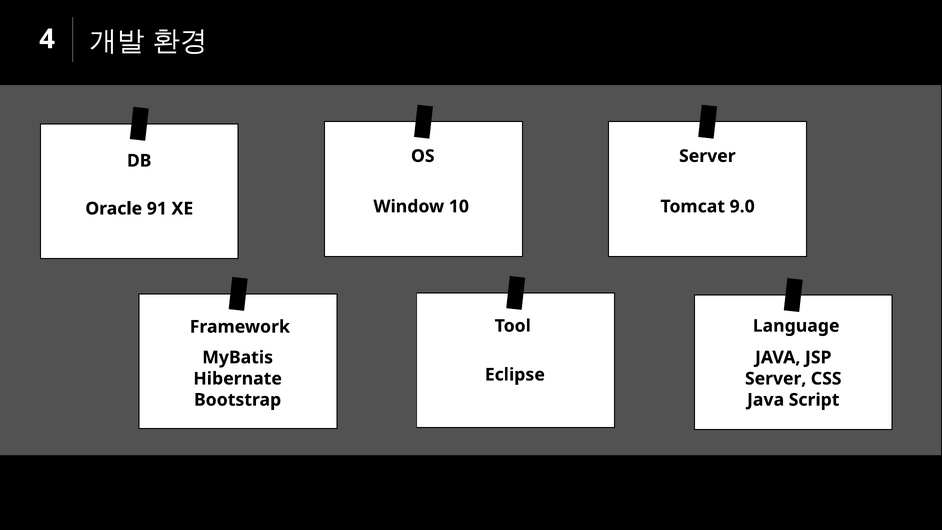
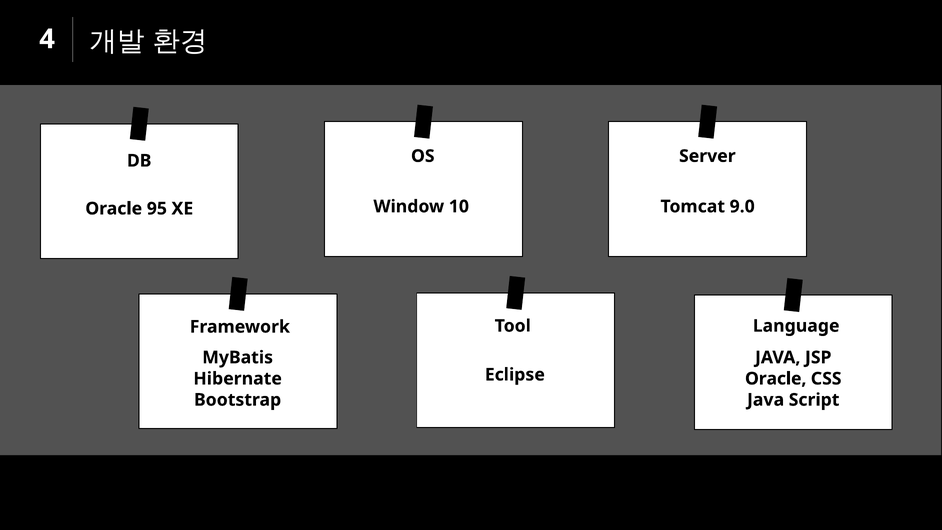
91: 91 -> 95
Server at (776, 379): Server -> Oracle
